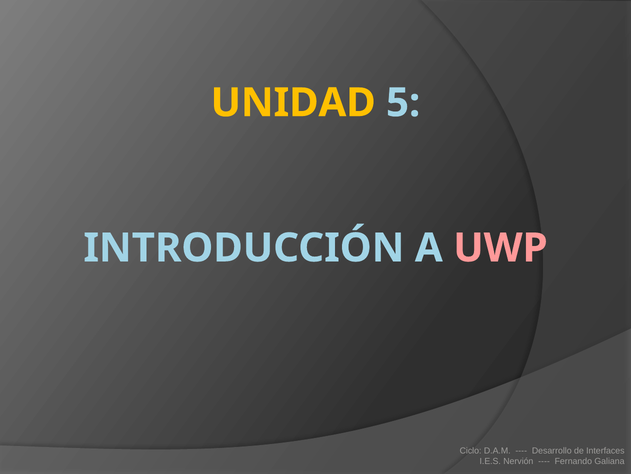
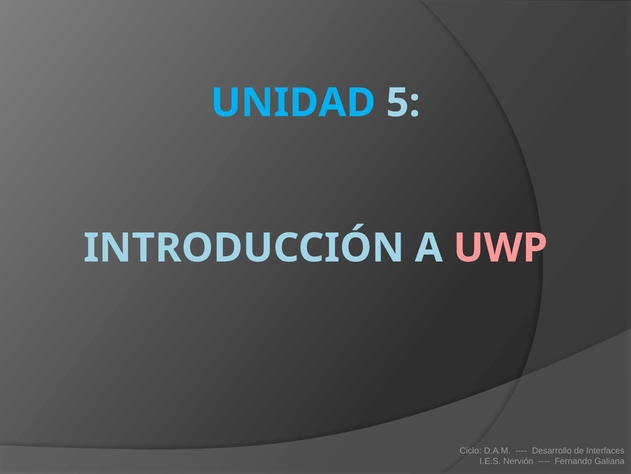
UNIDAD colour: yellow -> light blue
